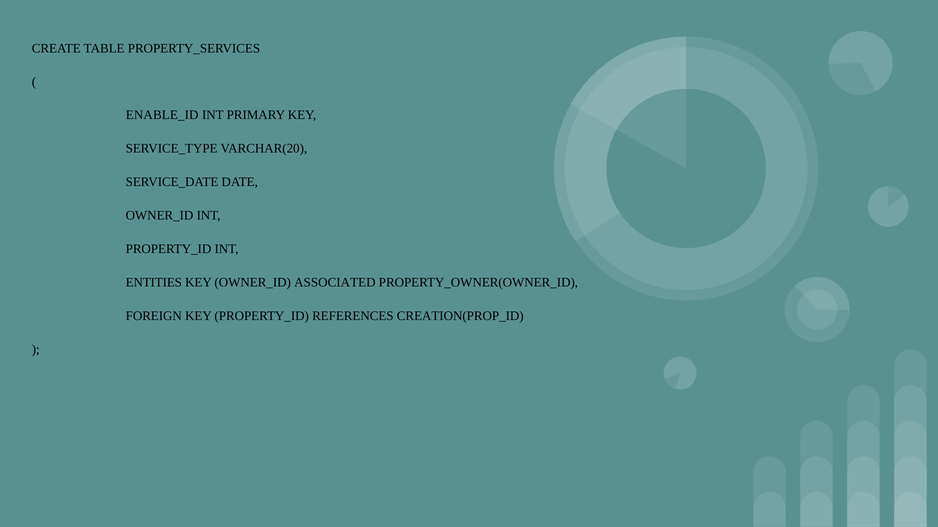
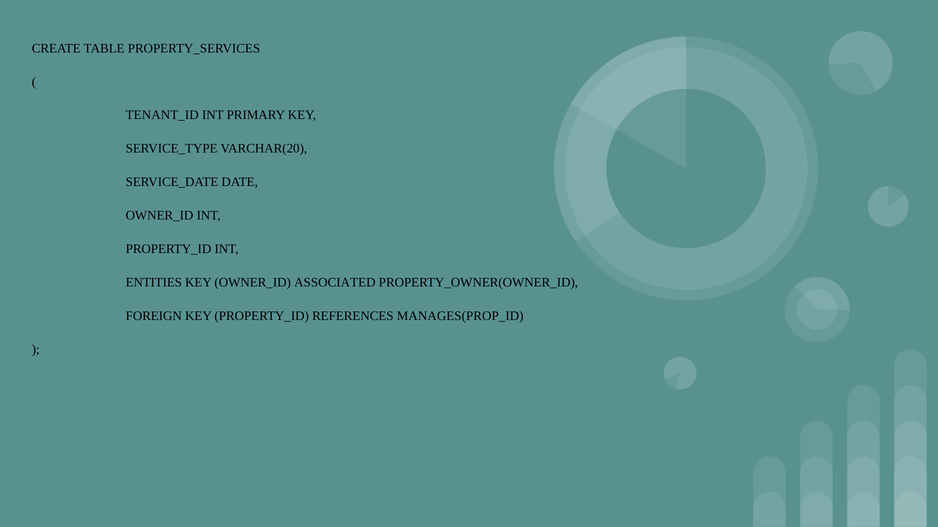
ENABLE_ID: ENABLE_ID -> TENANT_ID
CREATION(PROP_ID: CREATION(PROP_ID -> MANAGES(PROP_ID
